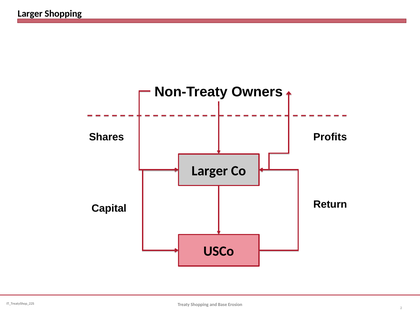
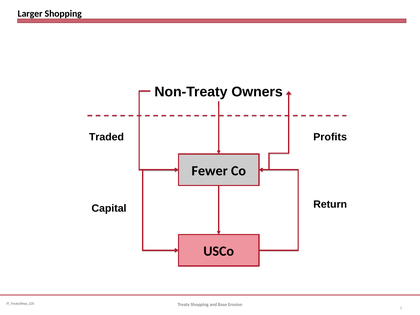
Shares: Shares -> Traded
Larger at (210, 171): Larger -> Fewer
